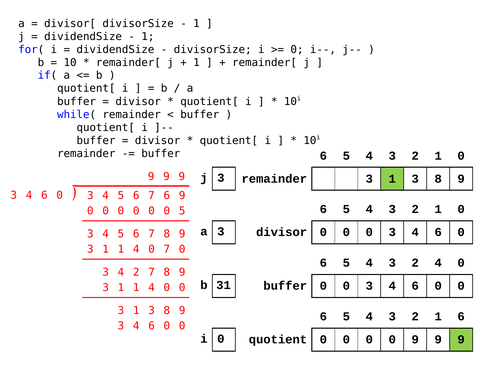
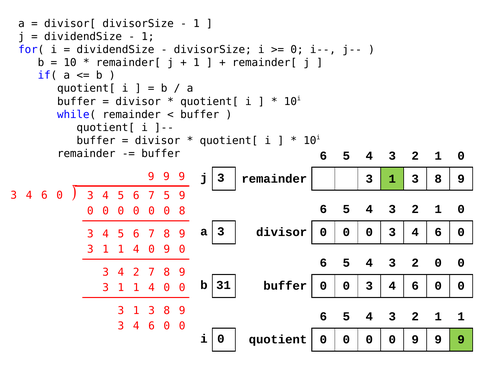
7 6: 6 -> 5
0 5: 5 -> 8
4 0 7: 7 -> 9
2 4: 4 -> 0
2 1 6: 6 -> 1
